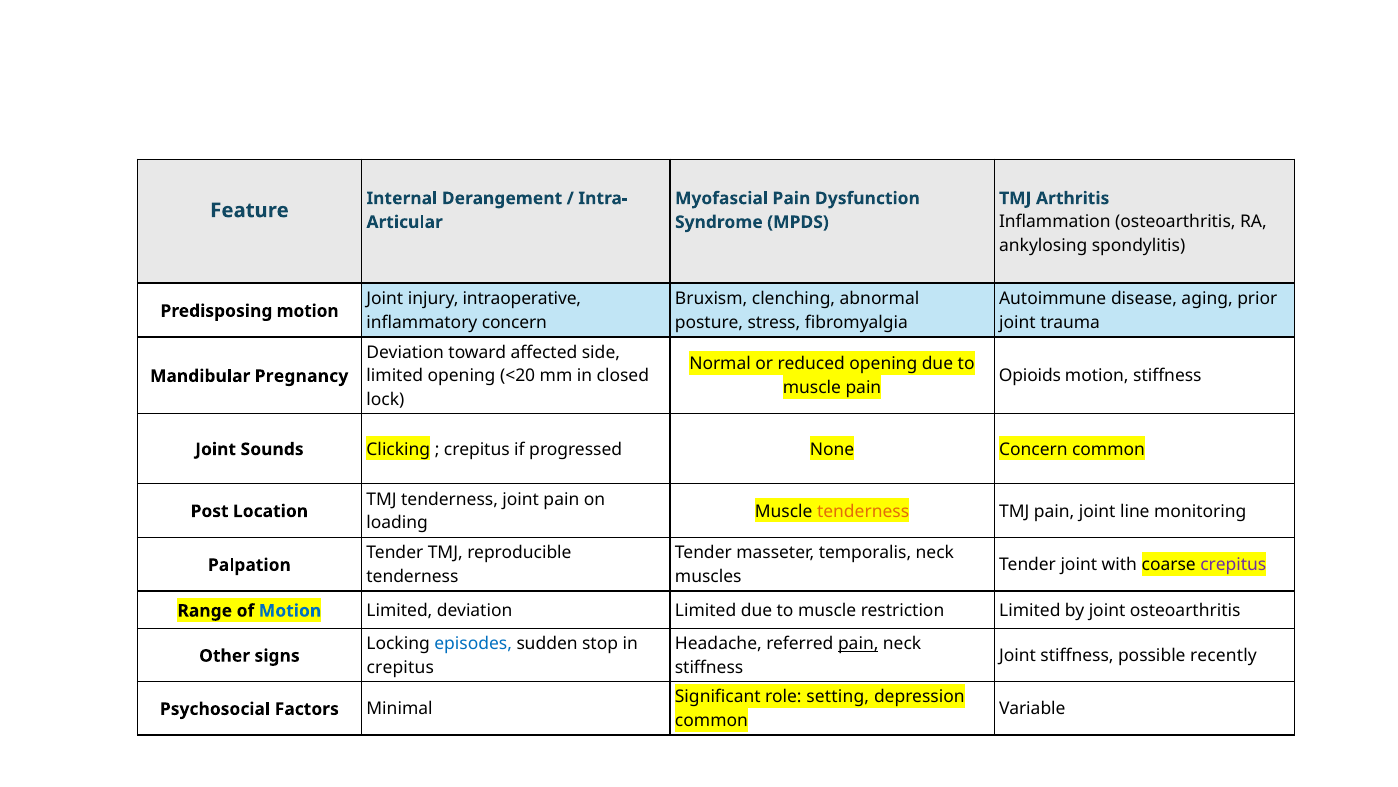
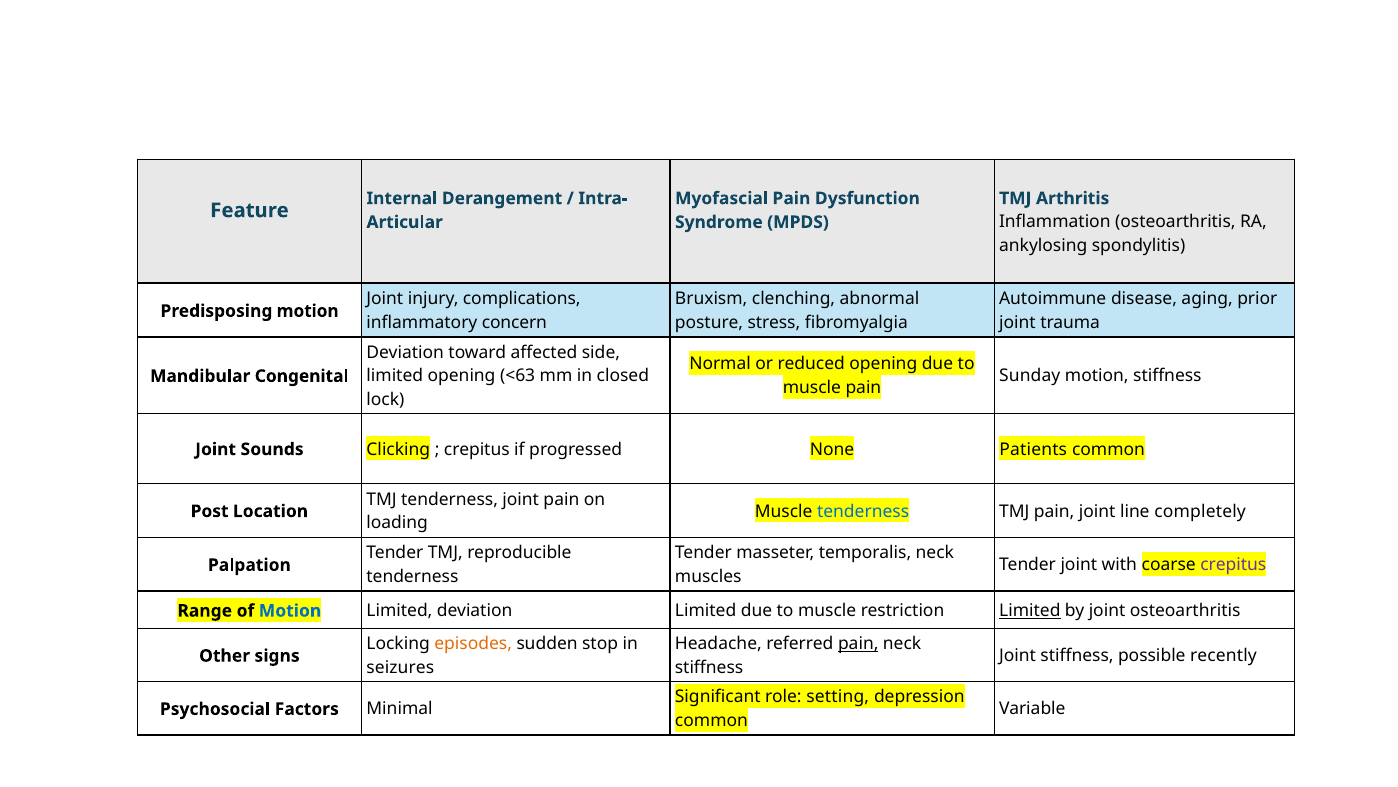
intraoperative: intraoperative -> complications
<20: <20 -> <63
Opioids: Opioids -> Sunday
Pregnancy: Pregnancy -> Congenital
None Concern: Concern -> Patients
tenderness at (863, 511) colour: orange -> blue
monitoring: monitoring -> completely
Limited at (1030, 610) underline: none -> present
episodes colour: blue -> orange
crepitus at (400, 667): crepitus -> seizures
